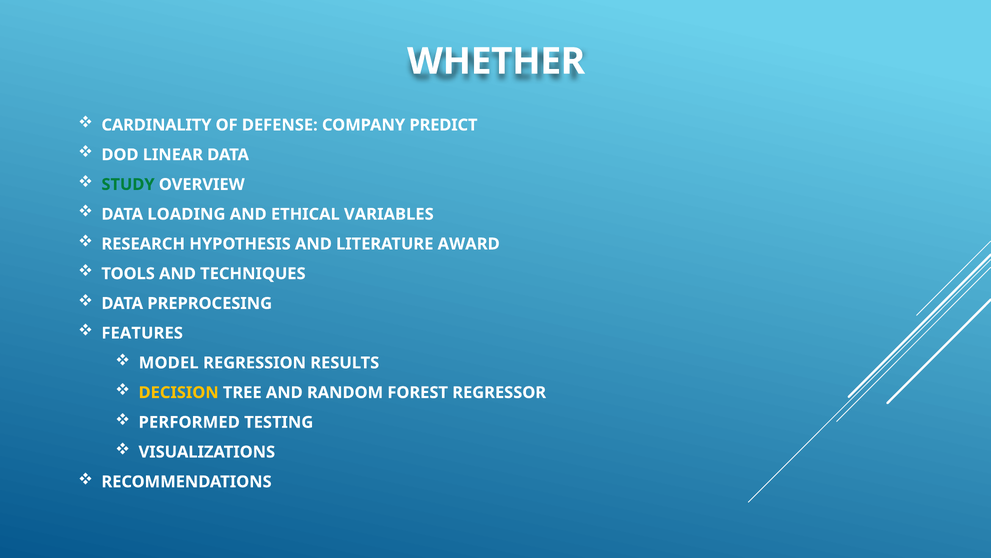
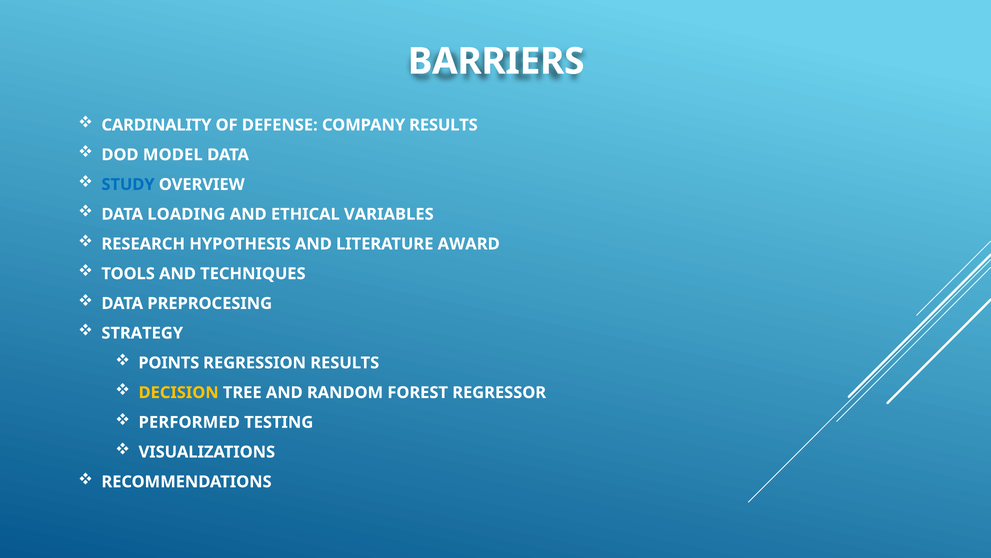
WHETHER: WHETHER -> BARRIERS
COMPANY PREDICT: PREDICT -> RESULTS
LINEAR: LINEAR -> MODEL
STUDY colour: green -> blue
FEATURES: FEATURES -> STRATEGY
MODEL: MODEL -> POINTS
